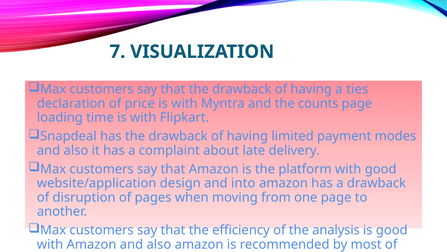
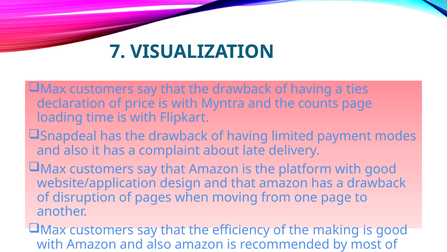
and into: into -> that
analysis: analysis -> making
